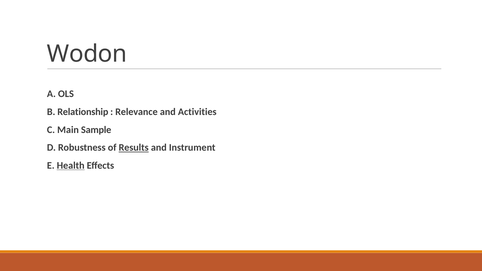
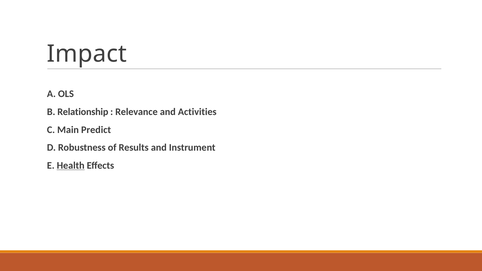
Wodon: Wodon -> Impact
Sample: Sample -> Predict
Results underline: present -> none
